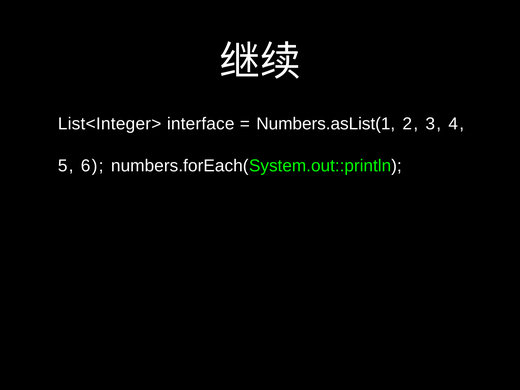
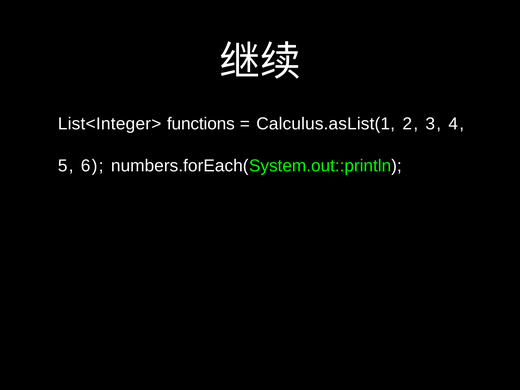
interface: interface -> functions
Numbers.asList(1: Numbers.asList(1 -> Calculus.asList(1
